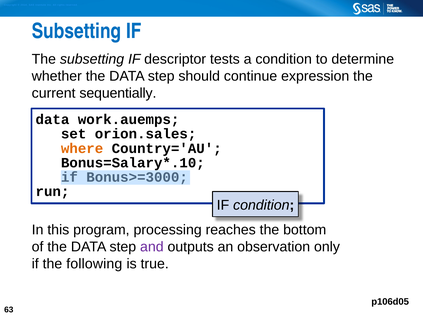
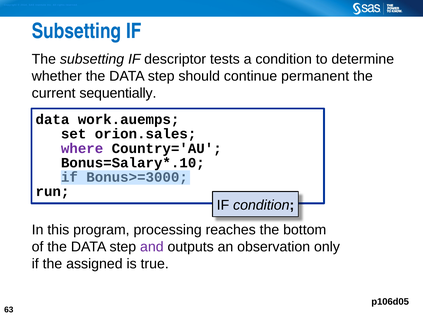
expression: expression -> permanent
where colour: orange -> purple
following: following -> assigned
